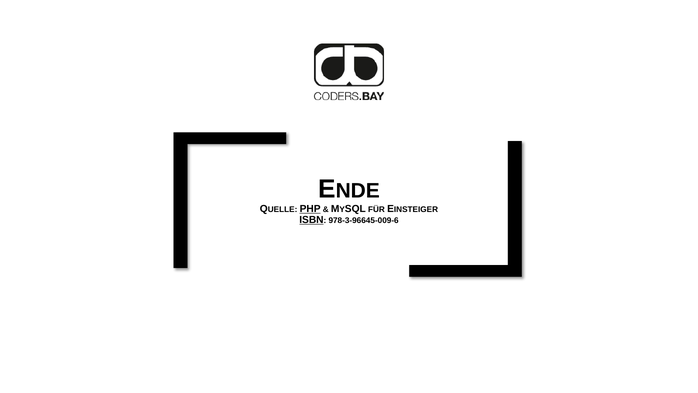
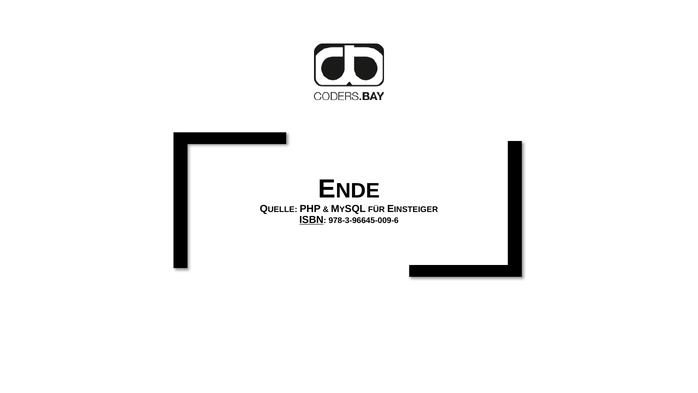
PHP underline: present -> none
